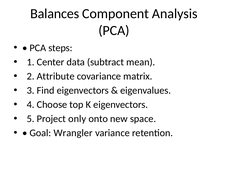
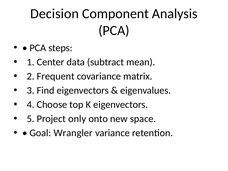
Balances: Balances -> Decision
Attribute: Attribute -> Frequent
